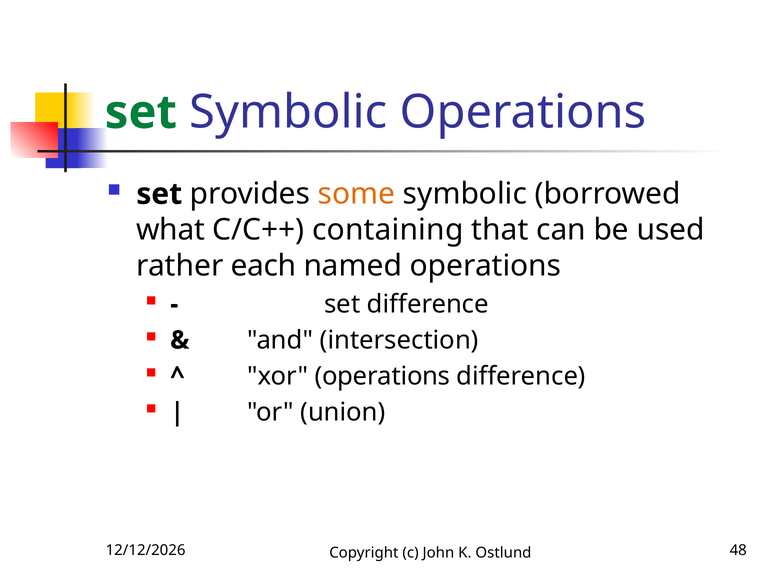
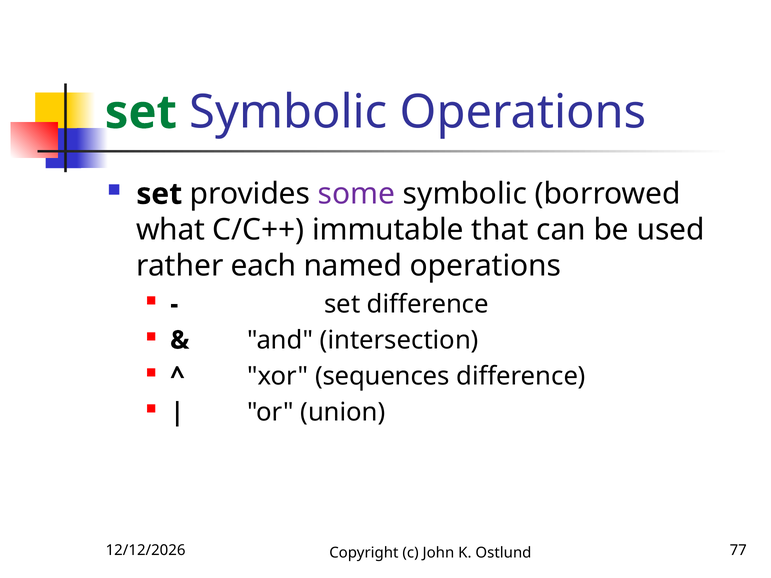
some colour: orange -> purple
containing: containing -> immutable
xor operations: operations -> sequences
48: 48 -> 77
